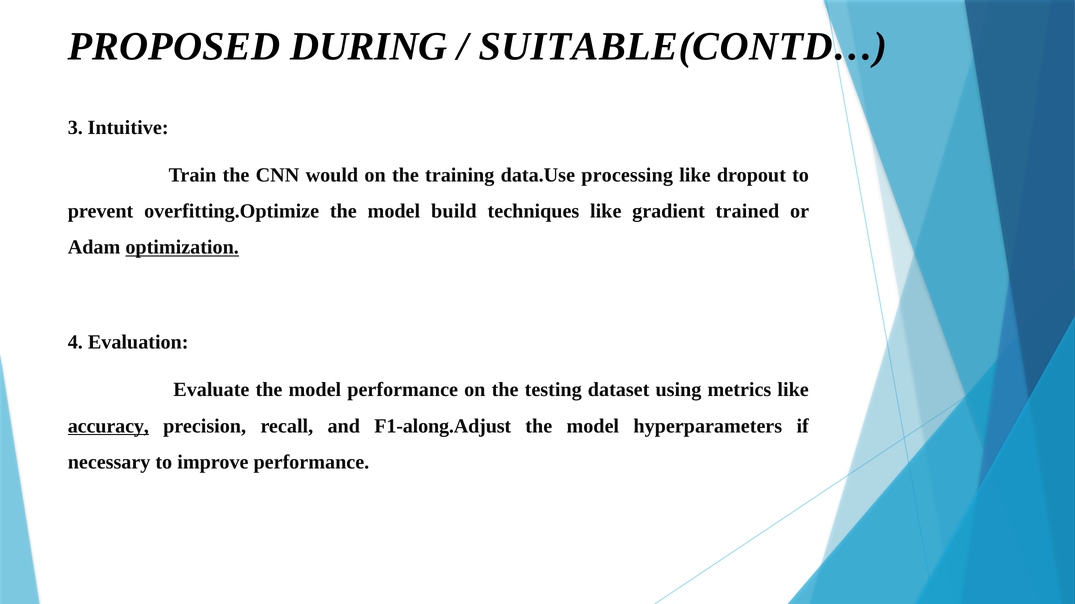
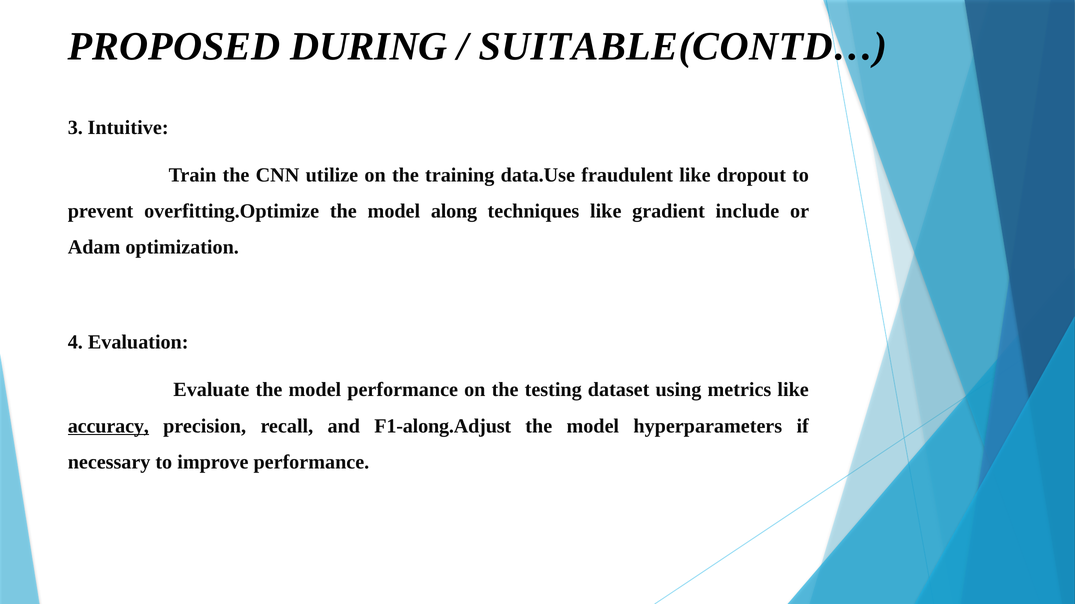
would: would -> utilize
processing: processing -> fraudulent
build: build -> along
trained: trained -> include
optimization underline: present -> none
